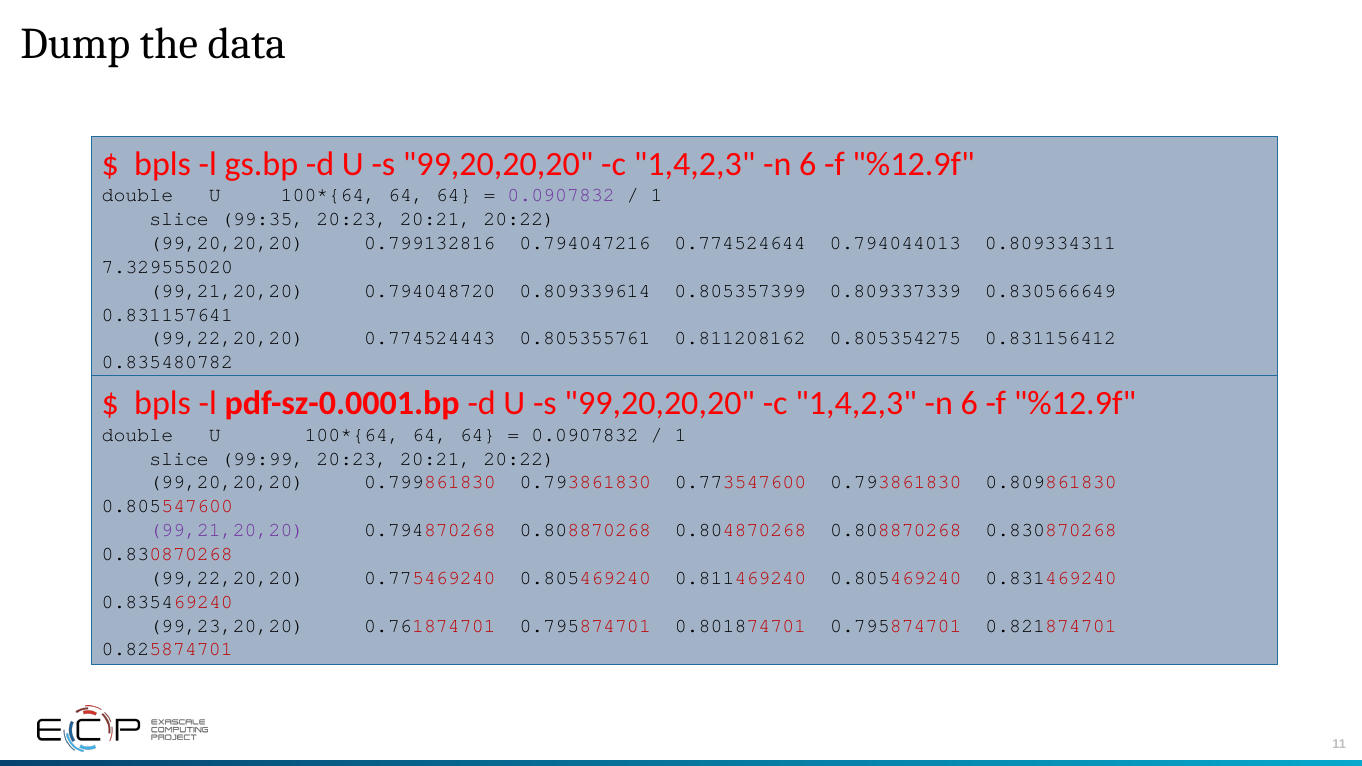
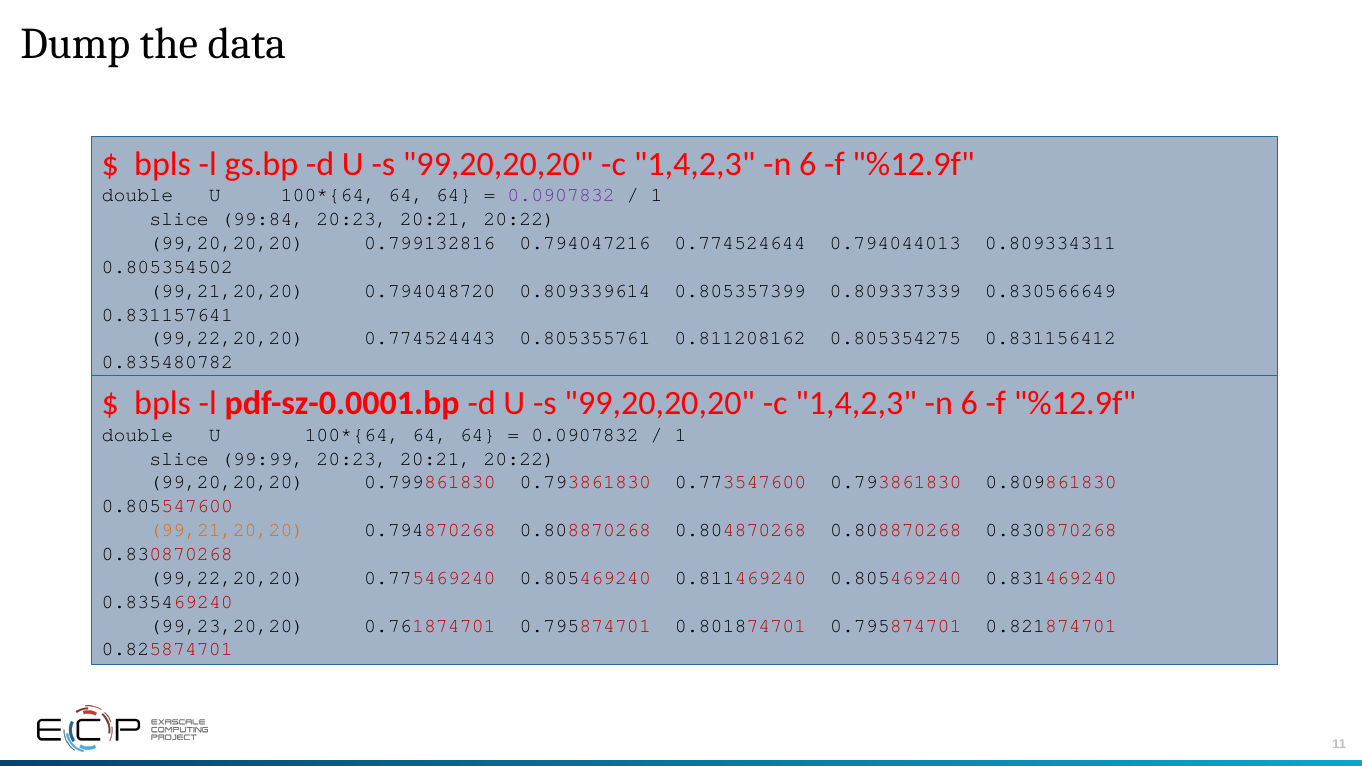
99:35: 99:35 -> 99:84
7.329555020: 7.329555020 -> 0.805354502
99,21,20,20 at (227, 530) colour: purple -> orange
